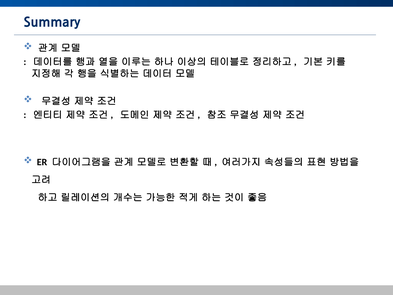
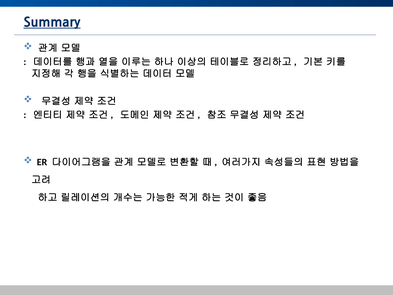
Summary underline: none -> present
